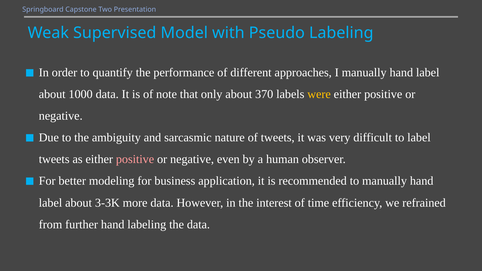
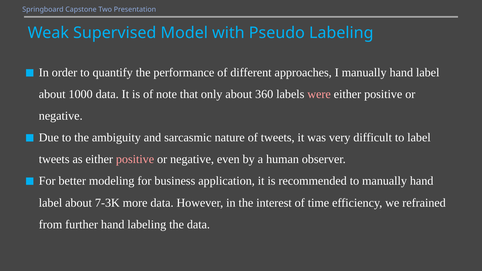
370: 370 -> 360
were colour: yellow -> pink
3-3K: 3-3K -> 7-3K
